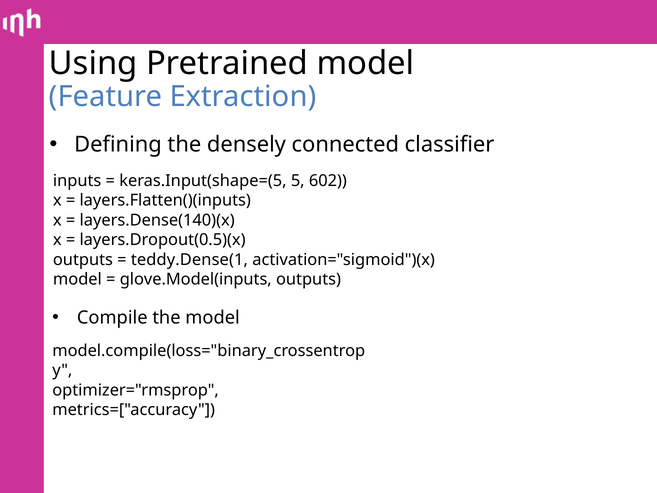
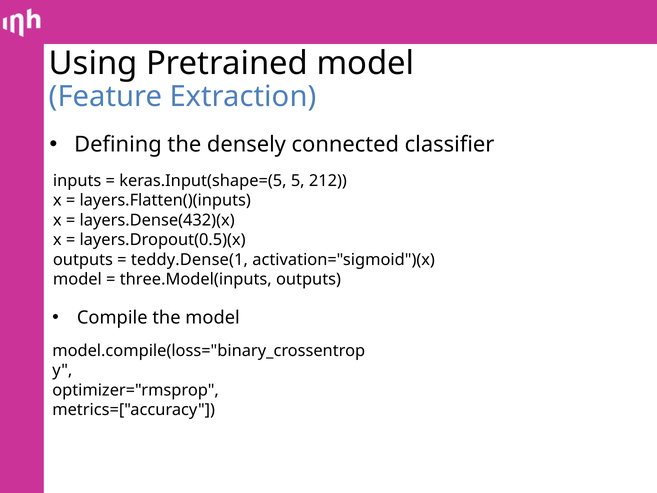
602: 602 -> 212
layers.Dense(140)(x: layers.Dense(140)(x -> layers.Dense(432)(x
glove.Model(inputs: glove.Model(inputs -> three.Model(inputs
